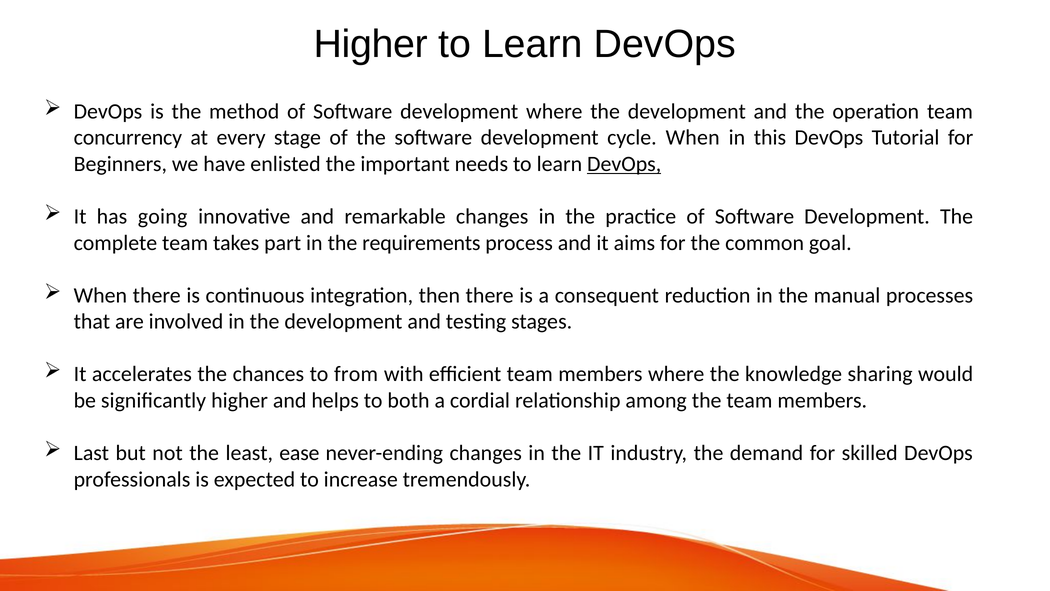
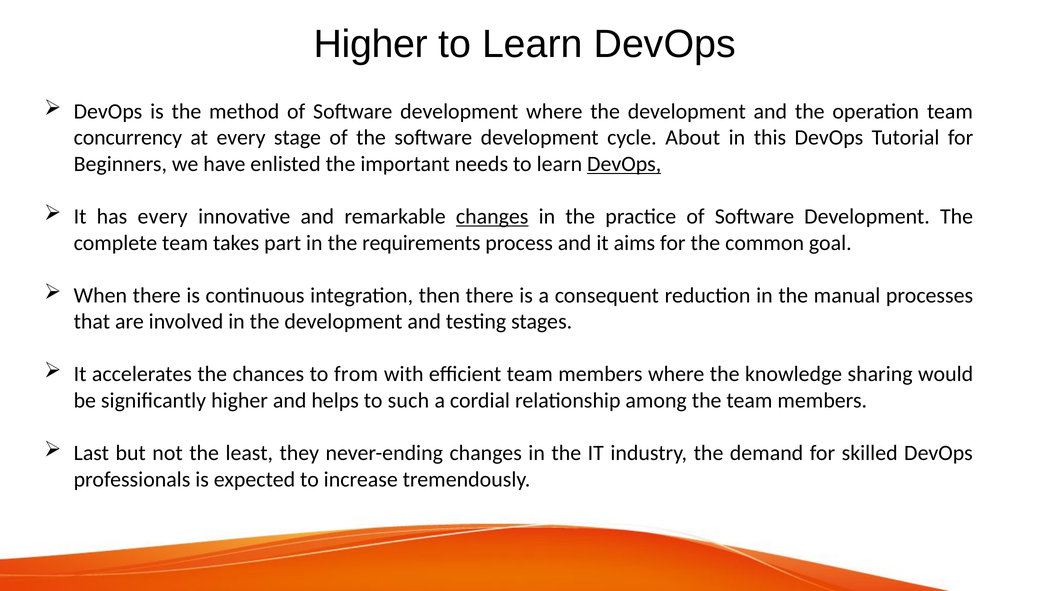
cycle When: When -> About
has going: going -> every
changes at (492, 216) underline: none -> present
both: both -> such
ease: ease -> they
